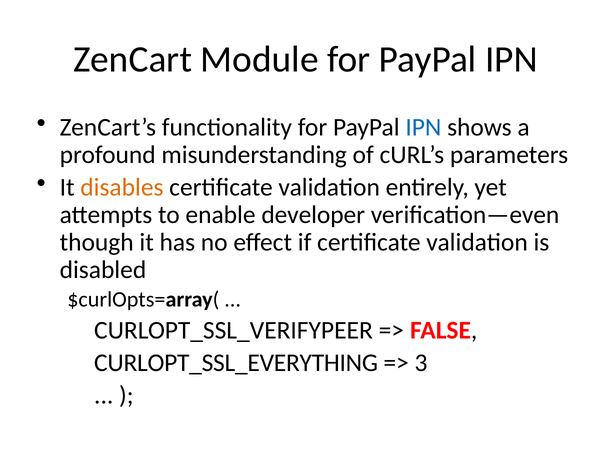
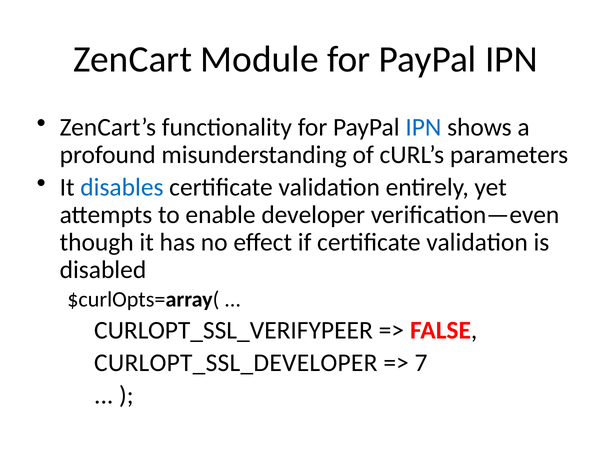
disables colour: orange -> blue
CURLOPT_SSL_EVERYTHING: CURLOPT_SSL_EVERYTHING -> CURLOPT_SSL_DEVELOPER
3: 3 -> 7
